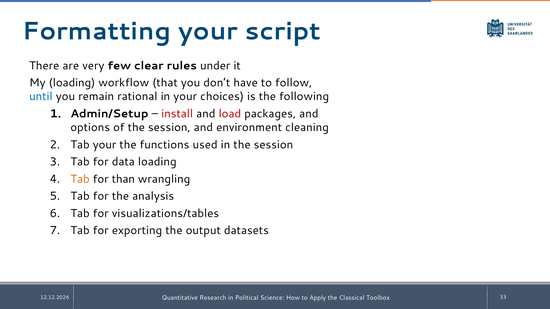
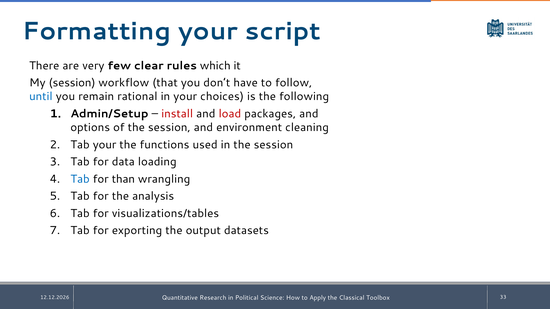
under: under -> which
My loading: loading -> session
Tab at (80, 179) colour: orange -> blue
